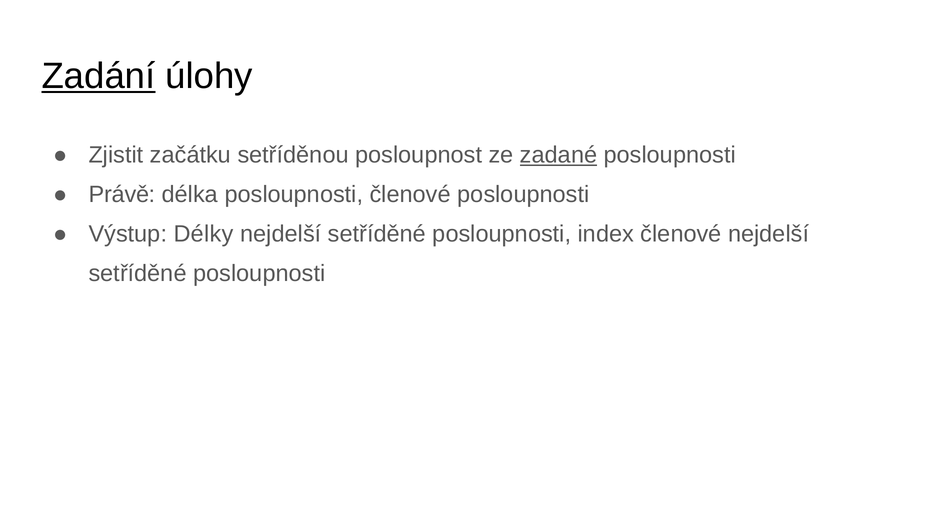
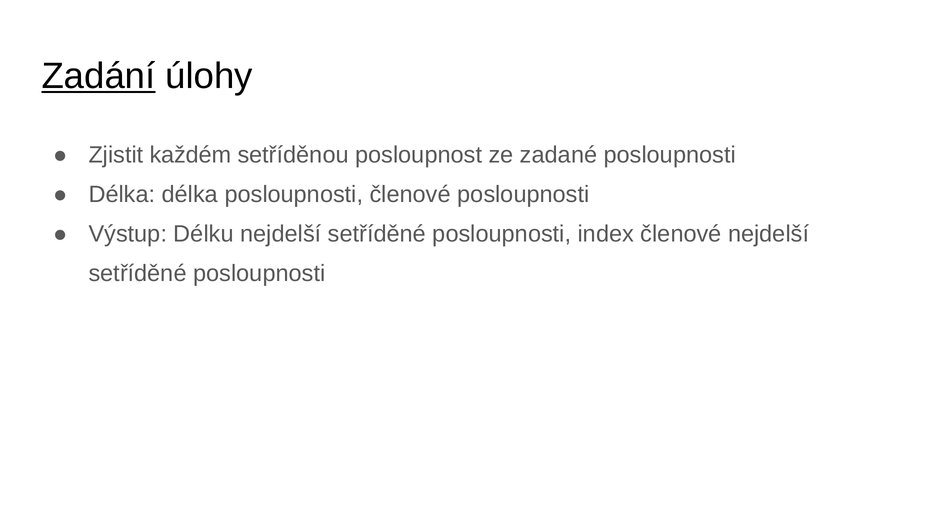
začátku: začátku -> každém
zadané underline: present -> none
Právě at (122, 194): Právě -> Délka
Délky: Délky -> Délku
